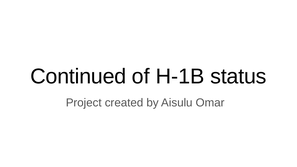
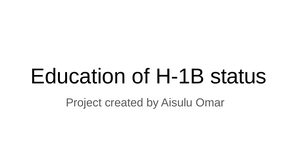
Continued: Continued -> Education
